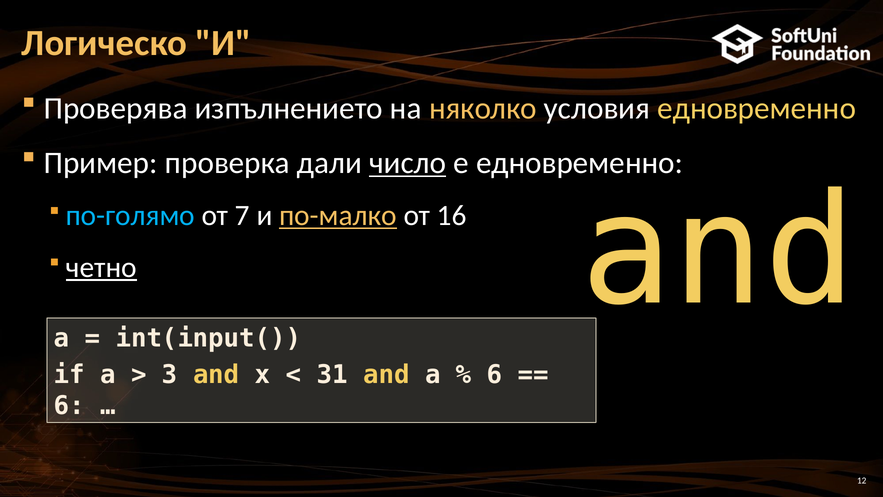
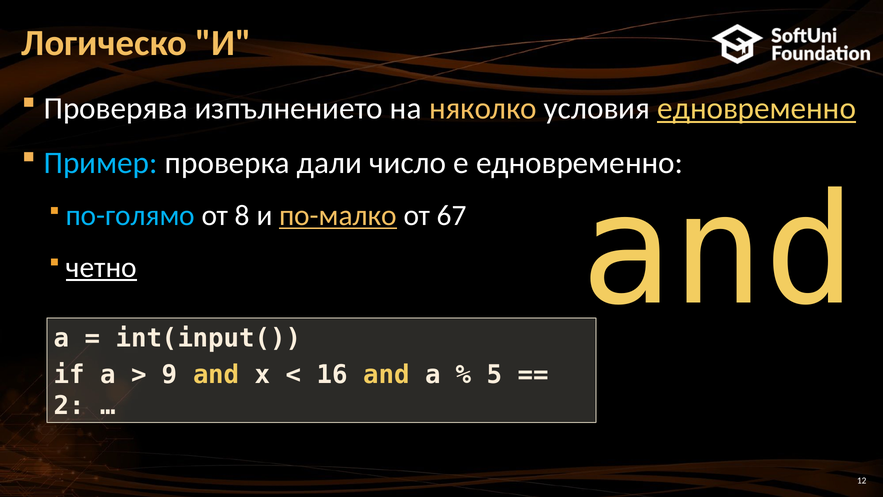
едновременно at (757, 109) underline: none -> present
Пример colour: white -> light blue
число underline: present -> none
7: 7 -> 8
16: 16 -> 67
3: 3 -> 9
31: 31 -> 16
6 at (495, 375): 6 -> 5
6 at (69, 406): 6 -> 2
